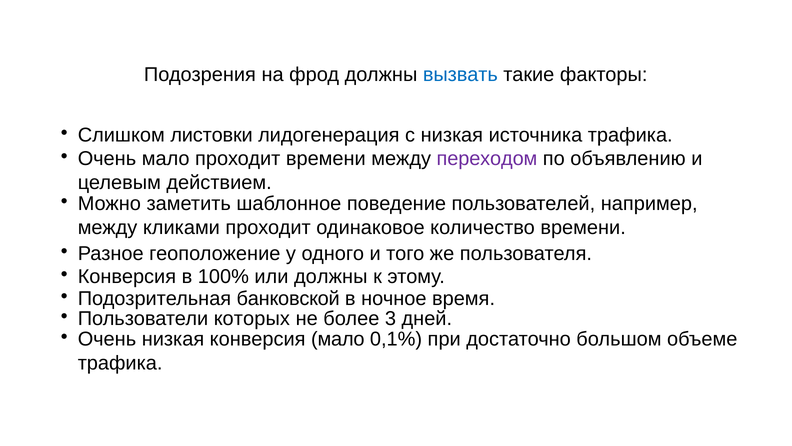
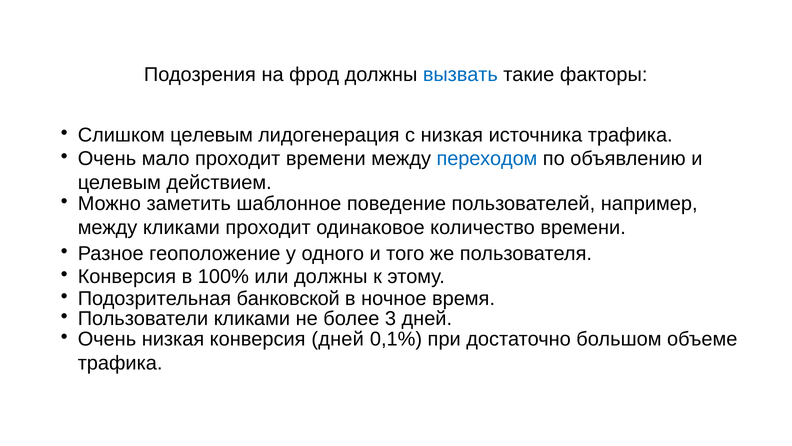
Слишком листовки: листовки -> целевым
переходом colour: purple -> blue
Пользователи которых: которых -> кликами
конверсия мало: мало -> дней
